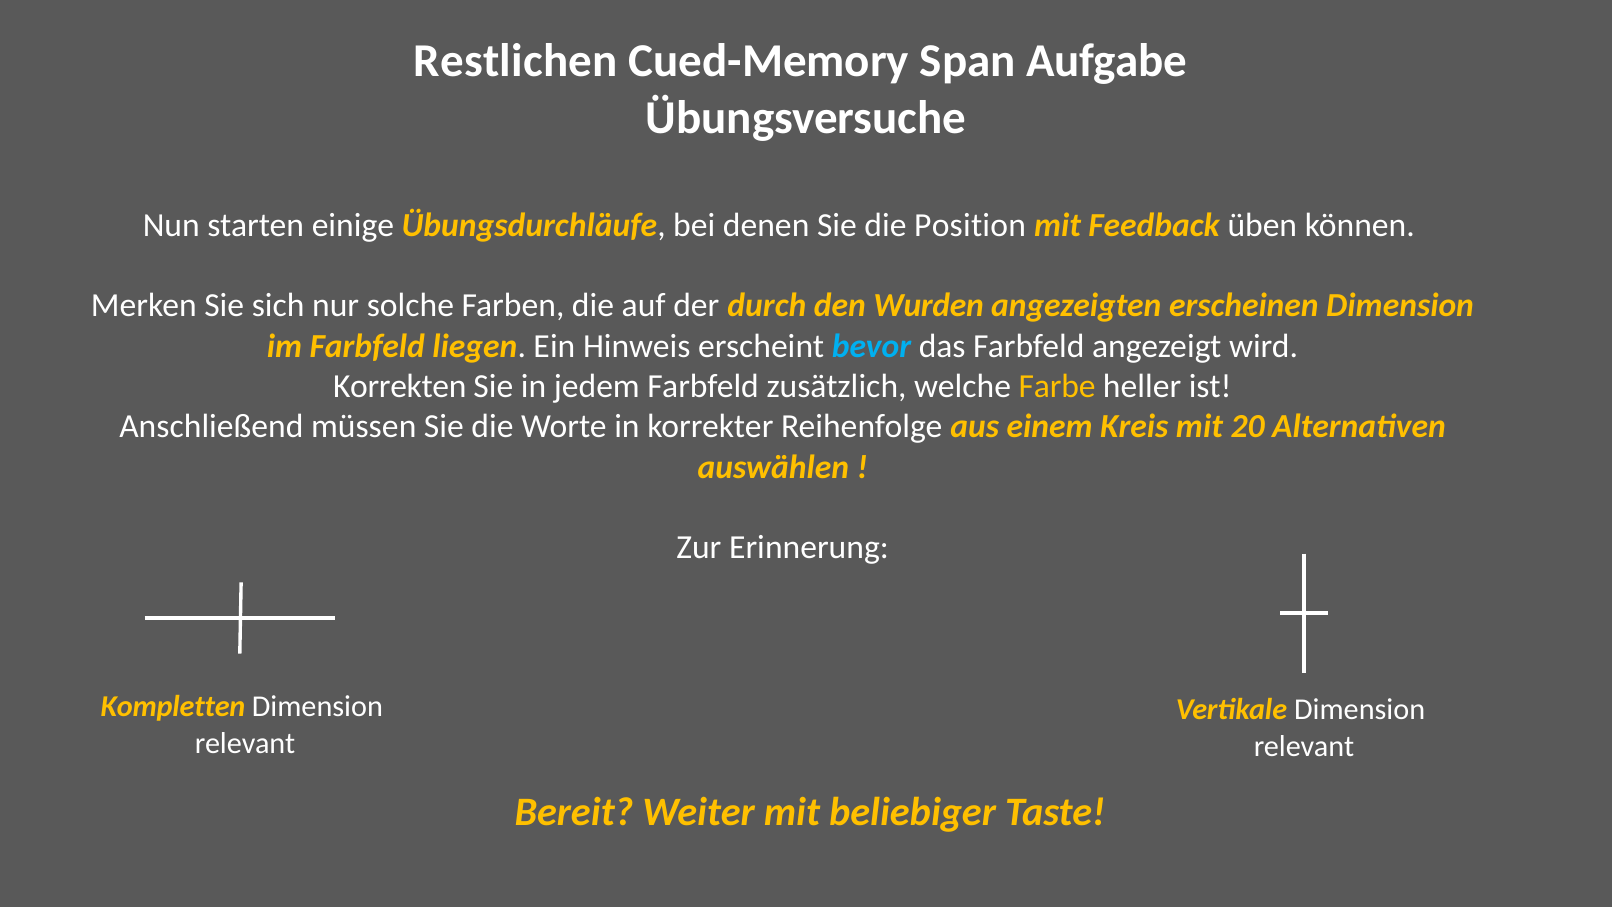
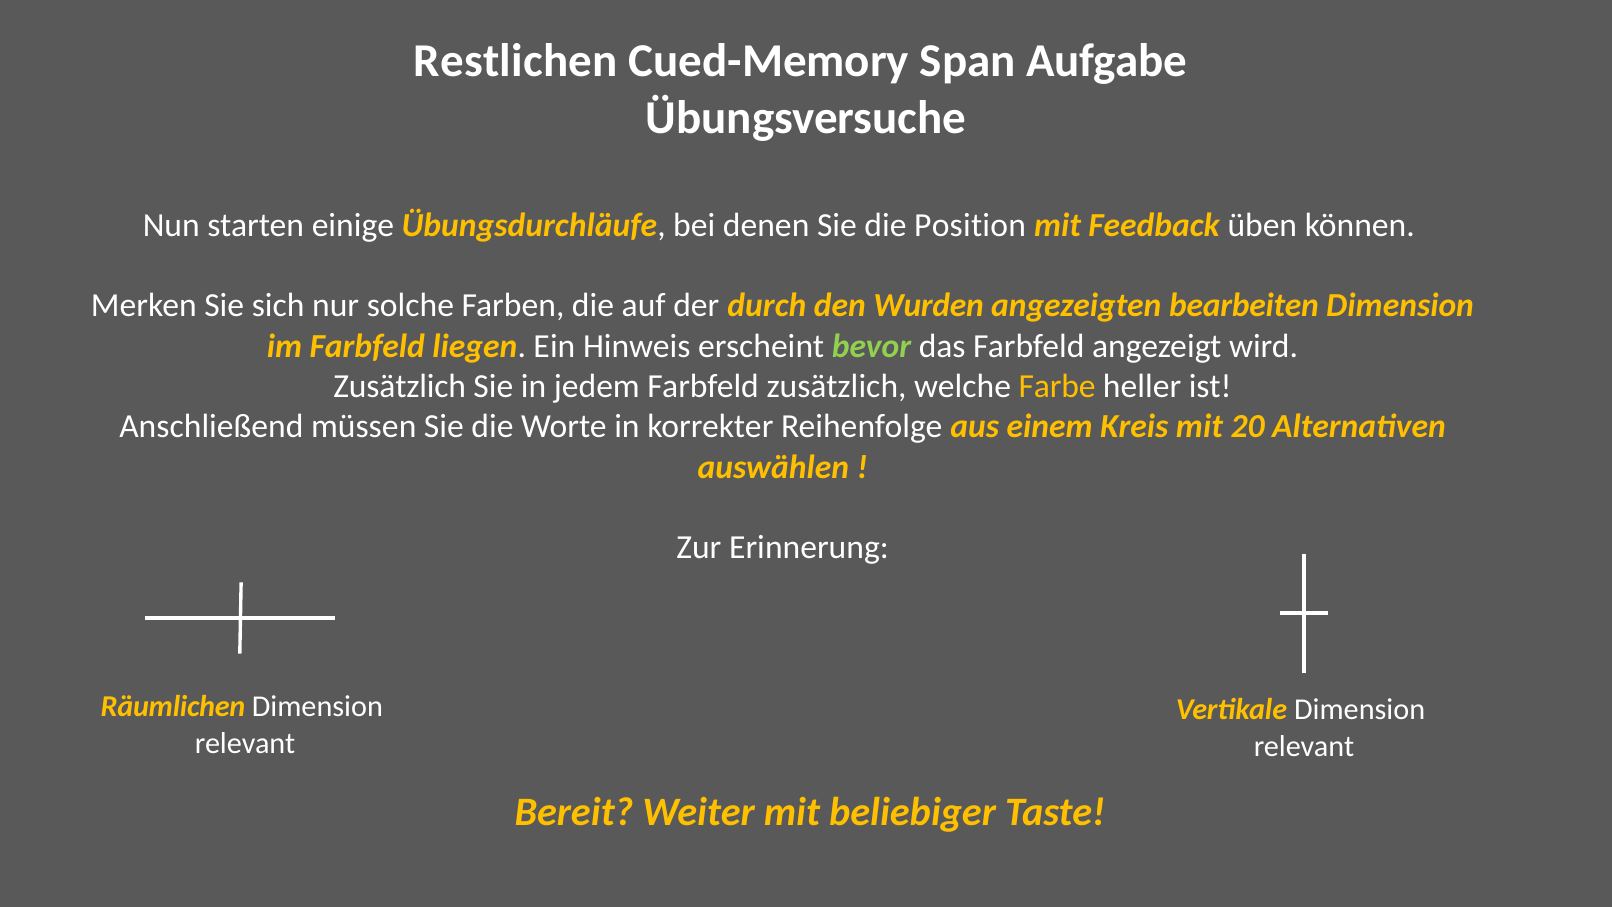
erscheinen: erscheinen -> bearbeiten
bevor colour: light blue -> light green
Korrekten at (400, 386): Korrekten -> Zusätzlich
Kompletten: Kompletten -> Räumlichen
